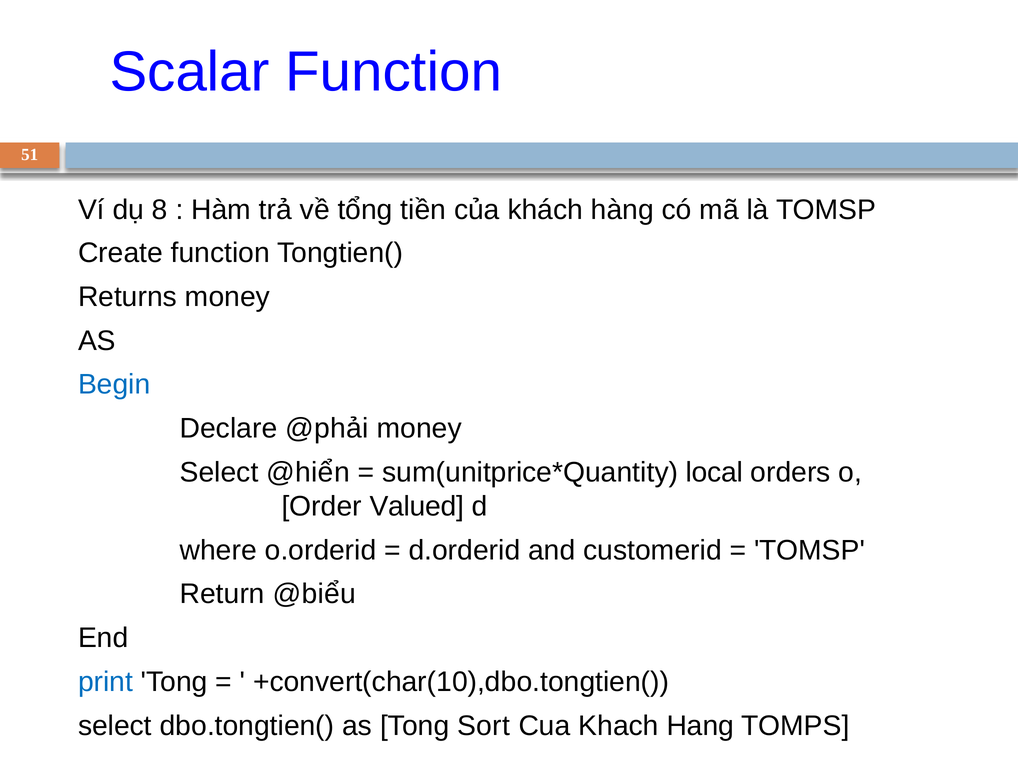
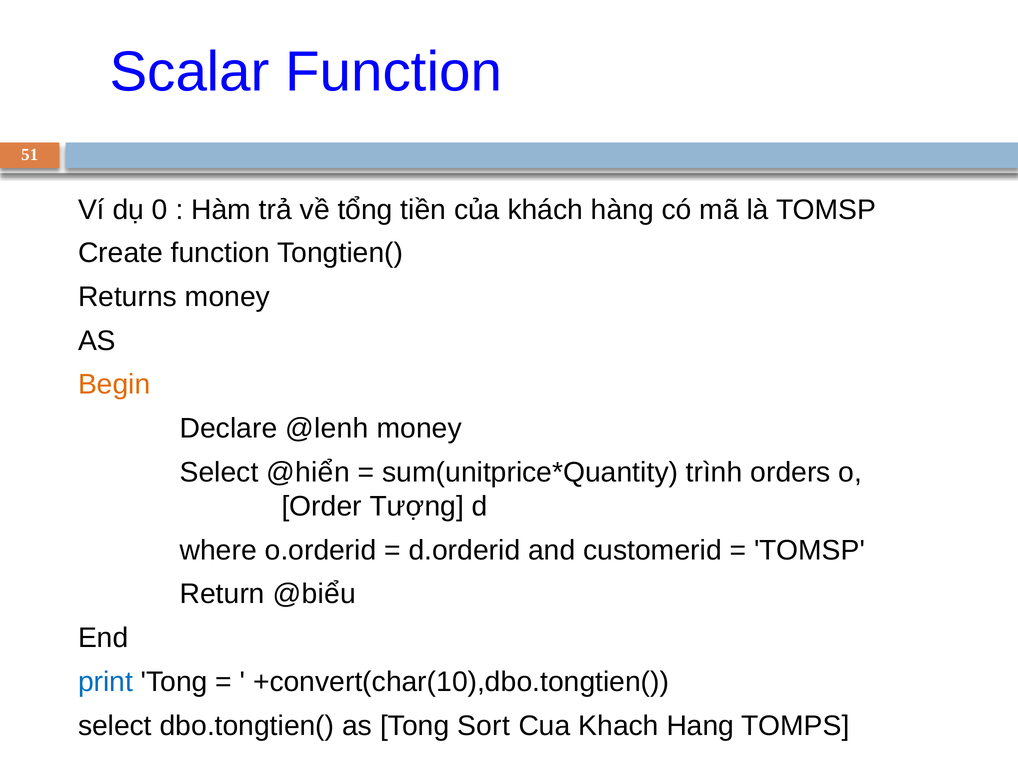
8: 8 -> 0
Begin colour: blue -> orange
@phải: @phải -> @lenh
local: local -> trình
Valued: Valued -> Tượng
